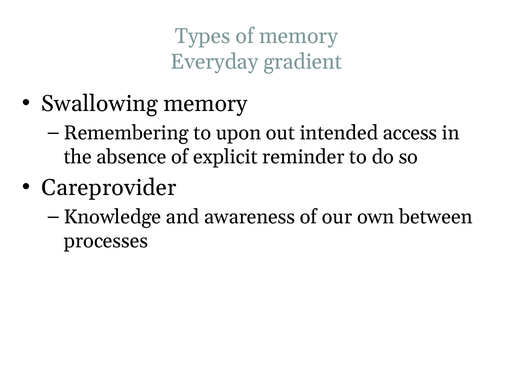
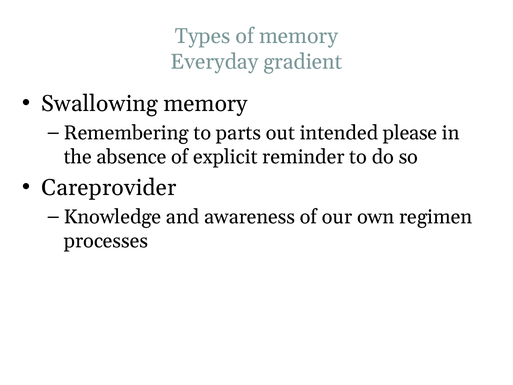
upon: upon -> parts
access: access -> please
between: between -> regimen
